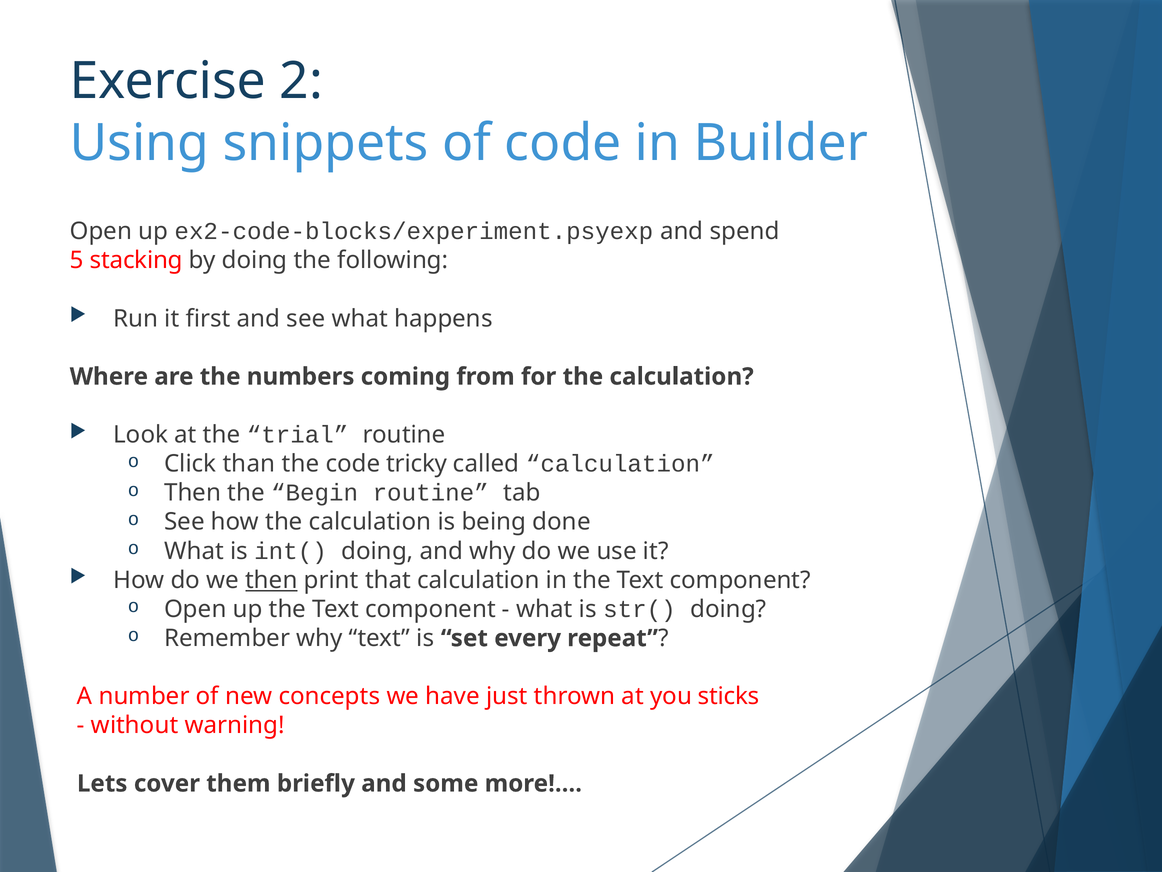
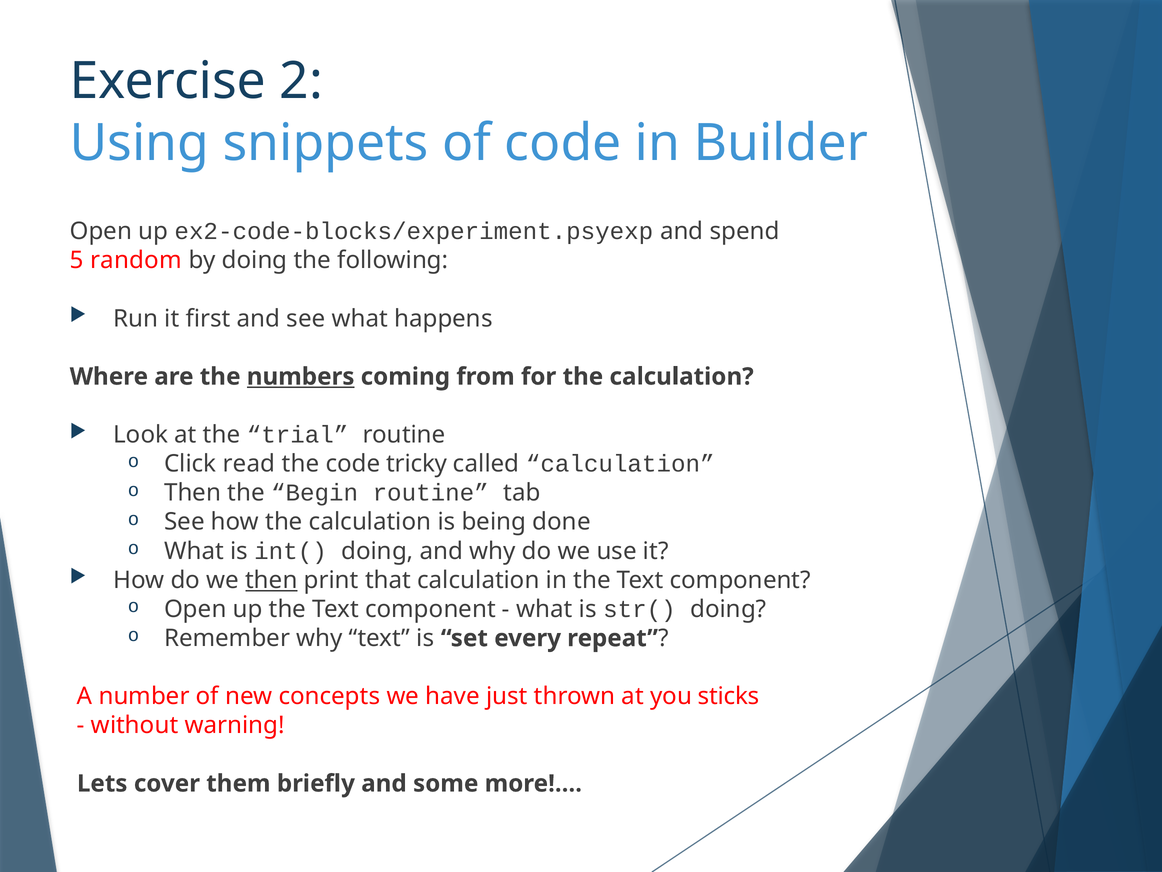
stacking: stacking -> random
numbers underline: none -> present
than: than -> read
